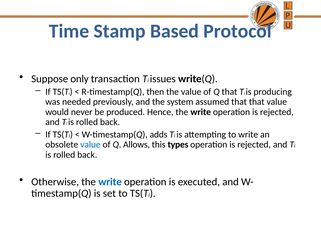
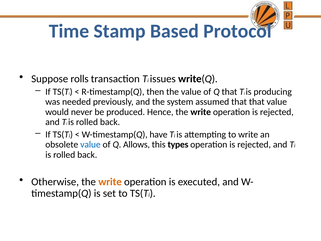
only: only -> rolls
adds: adds -> have
write at (110, 182) colour: blue -> orange
